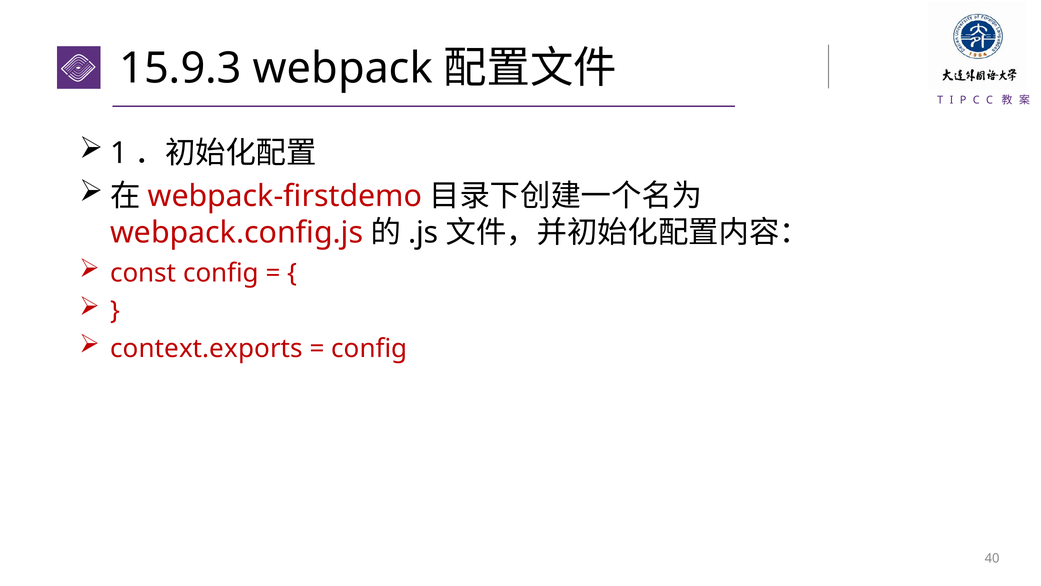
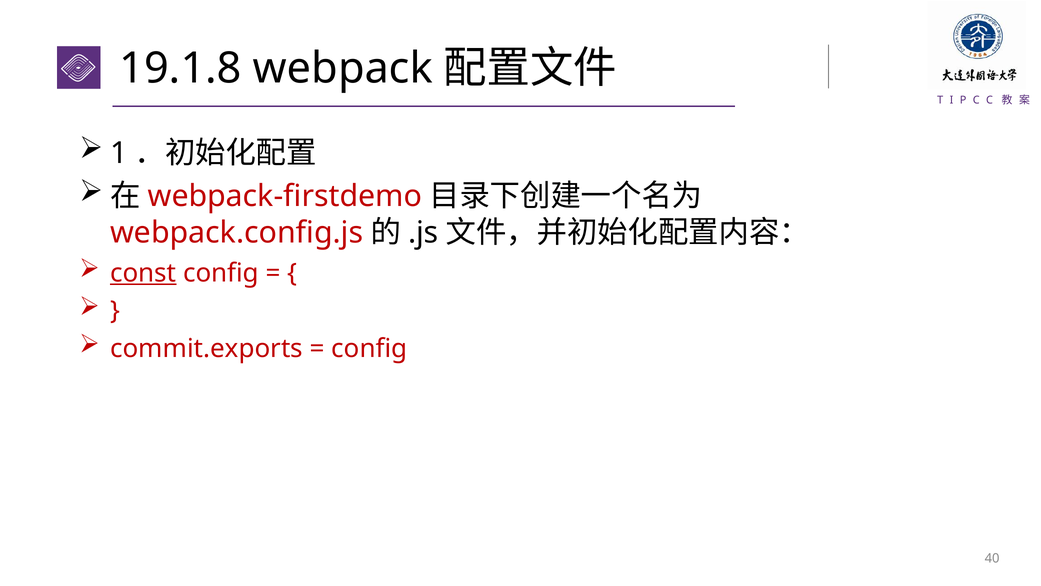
15.9.3: 15.9.3 -> 19.1.8
const underline: none -> present
context.exports: context.exports -> commit.exports
